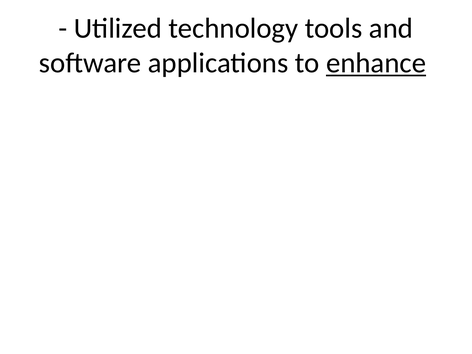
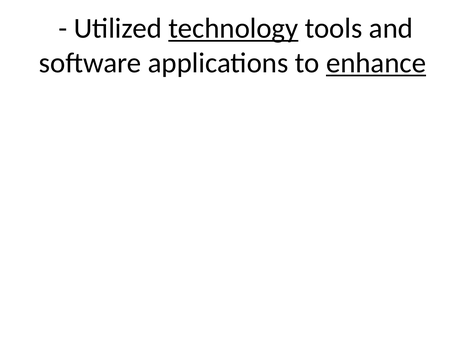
technology underline: none -> present
